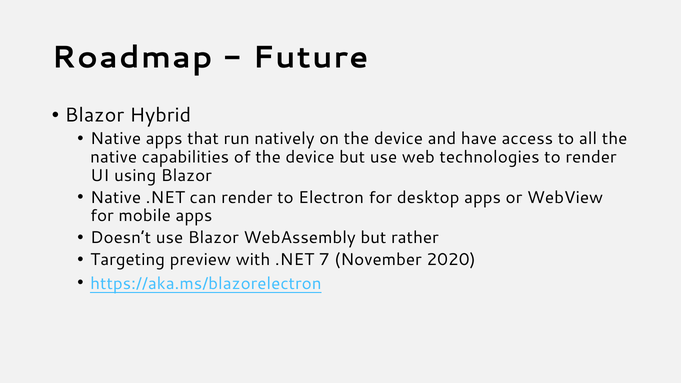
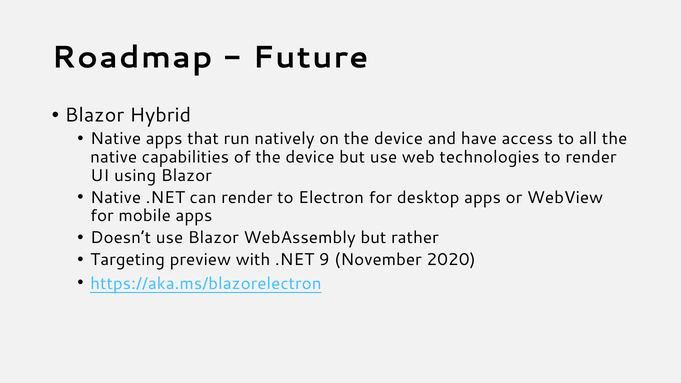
7: 7 -> 9
